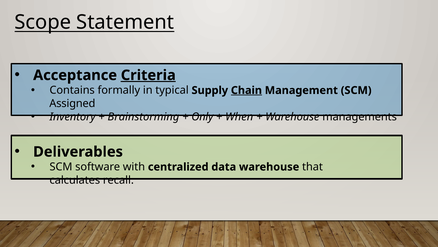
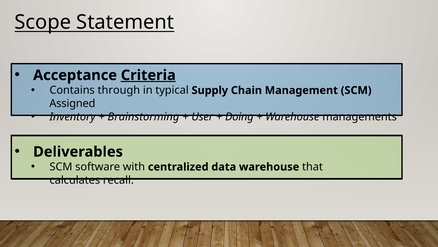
formally: formally -> through
Chain underline: present -> none
Only: Only -> User
When: When -> Doing
